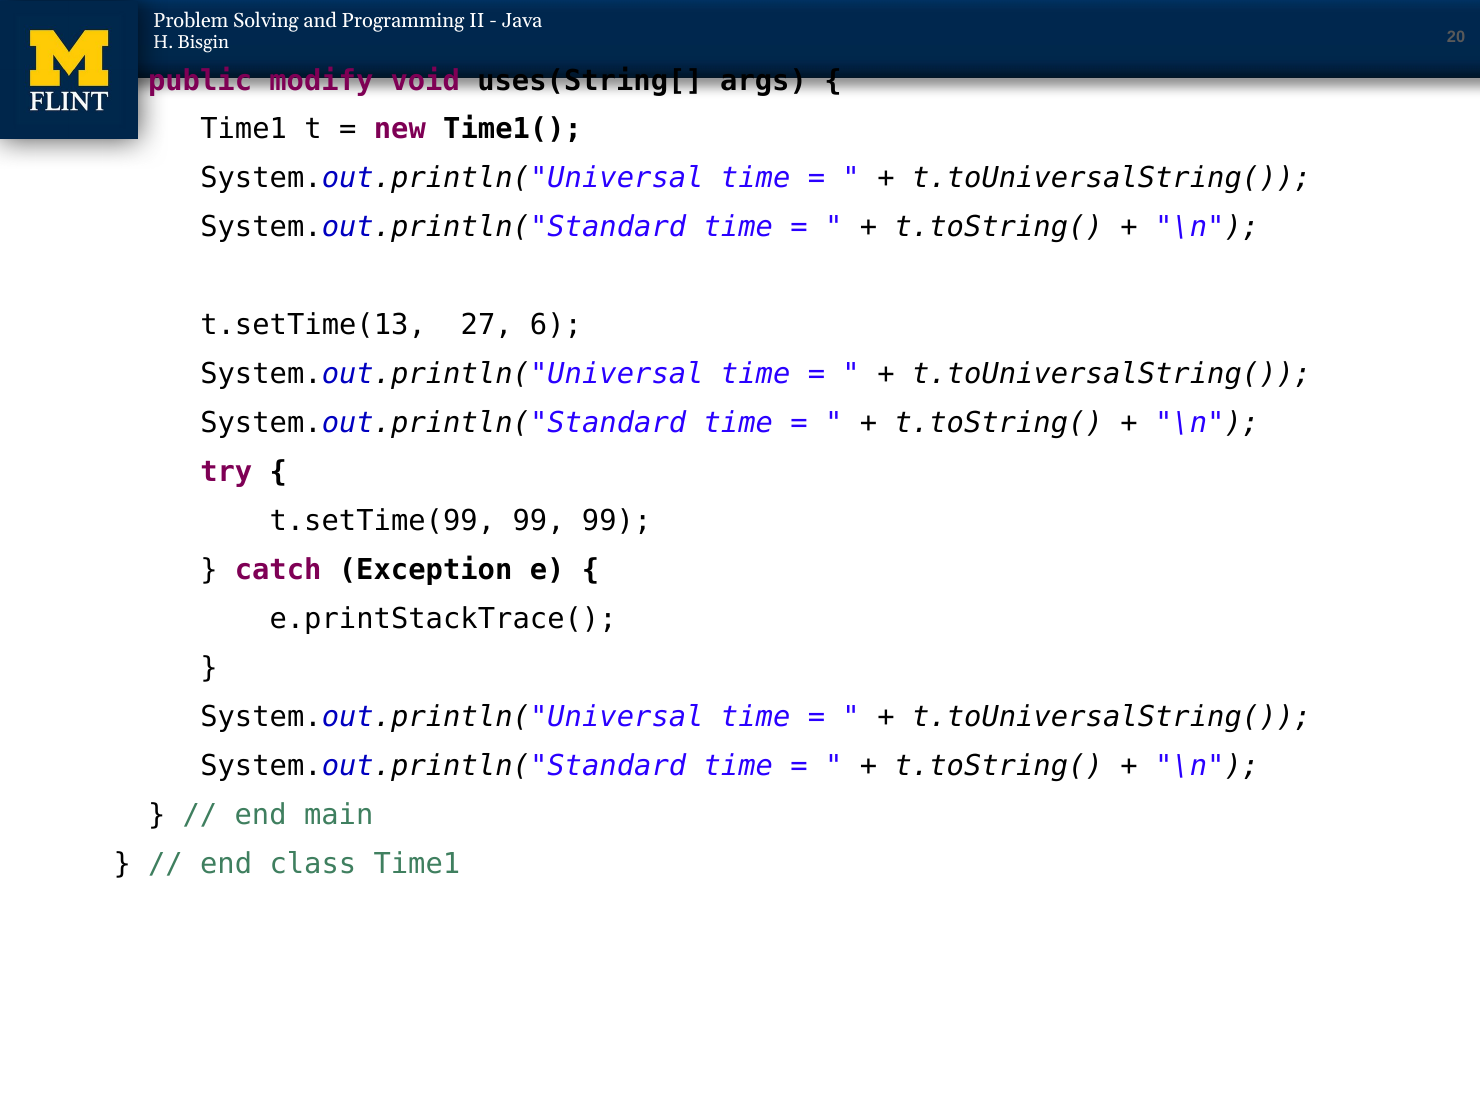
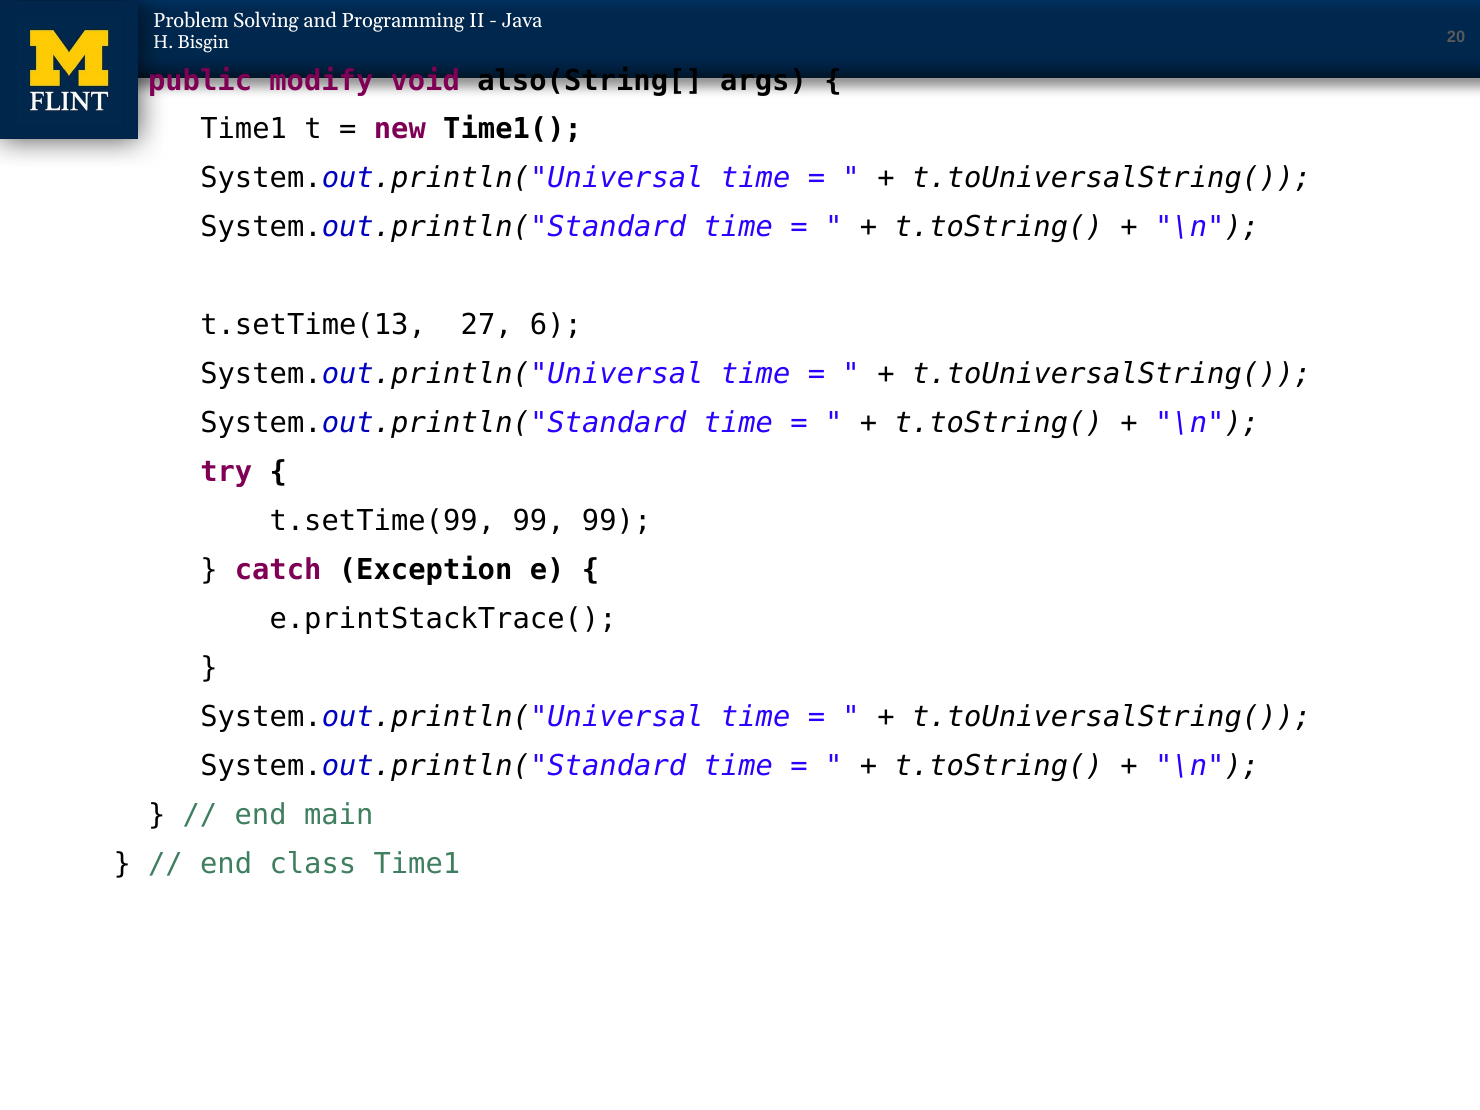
uses(String[: uses(String[ -> also(String[
